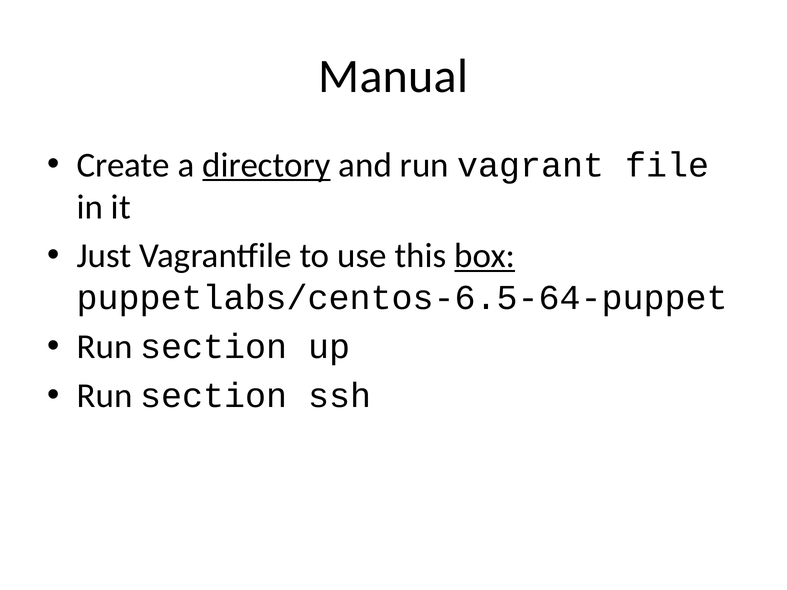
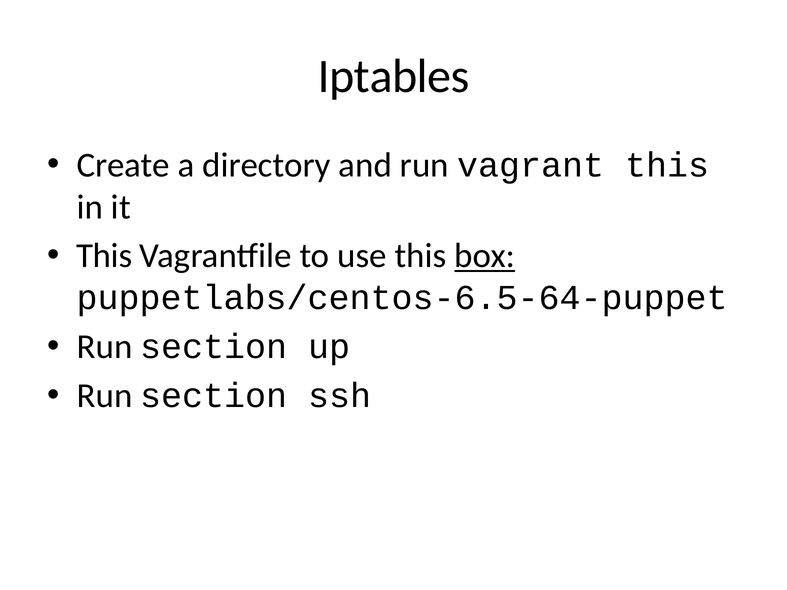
Manual: Manual -> Iptables
directory underline: present -> none
vagrant file: file -> this
Just at (104, 256): Just -> This
